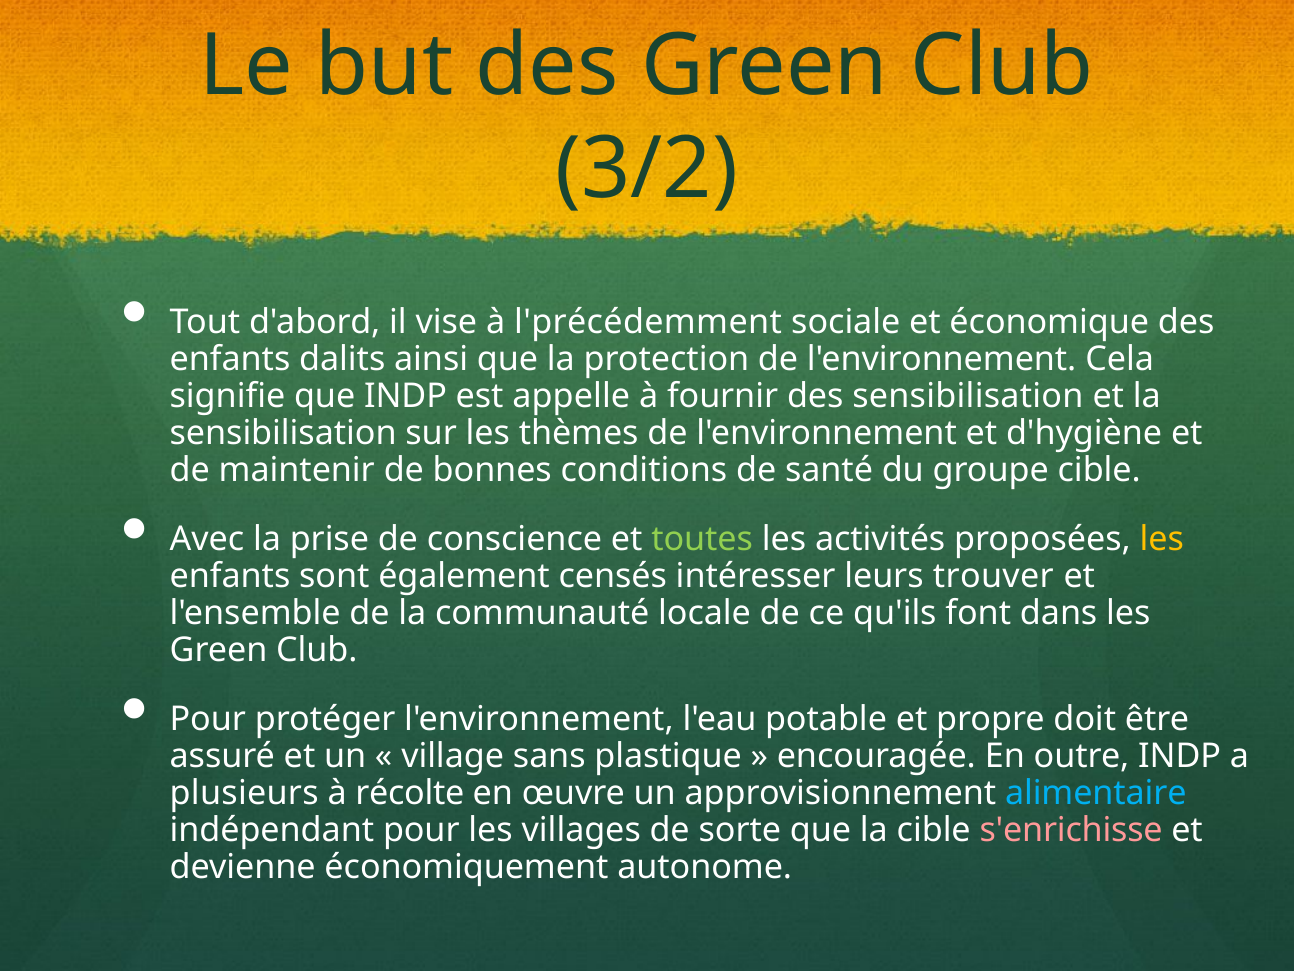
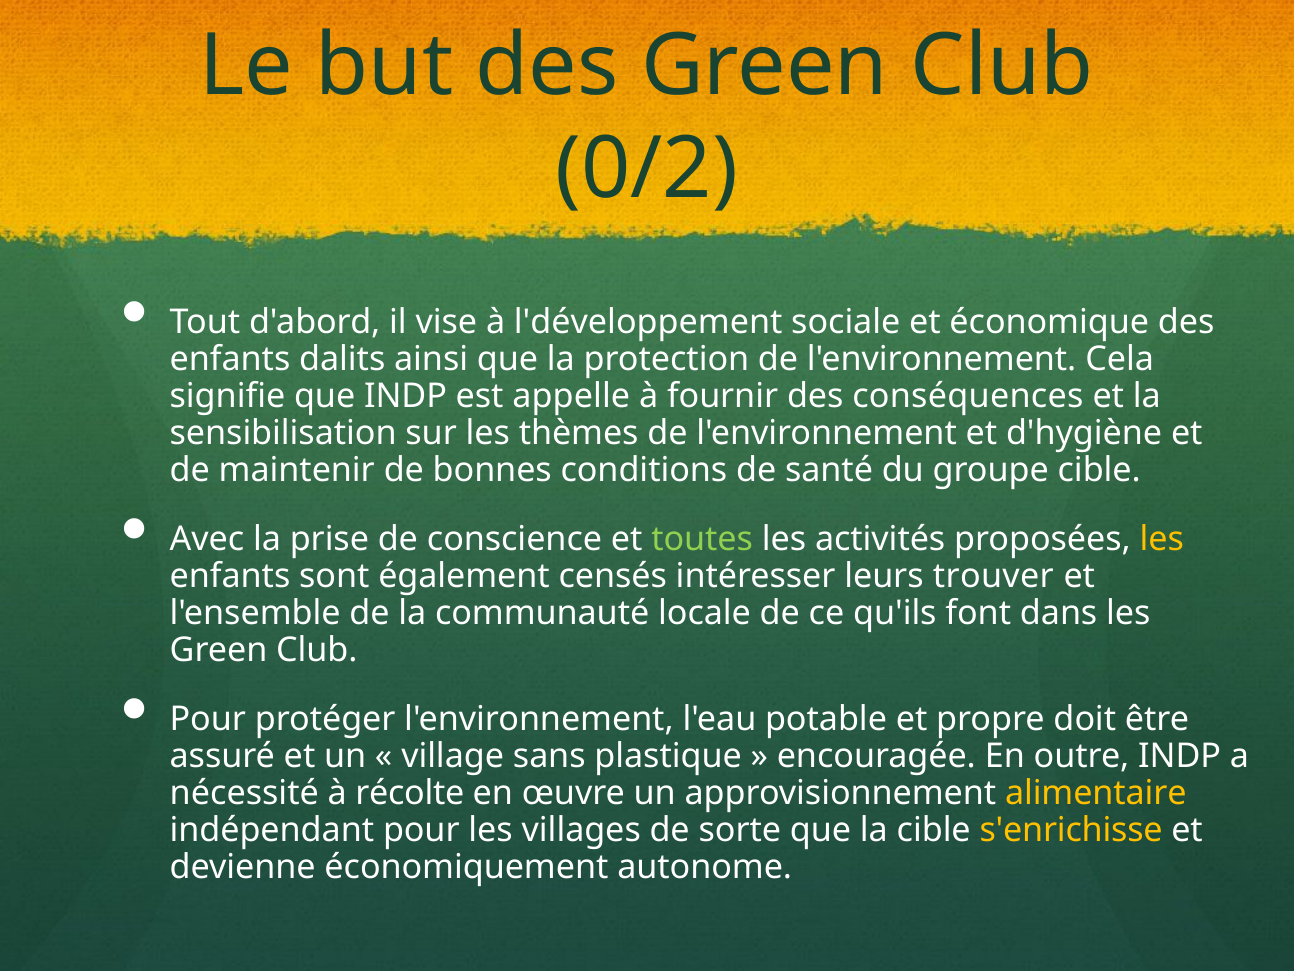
3/2: 3/2 -> 0/2
l'précédemment: l'précédemment -> l'développement
des sensibilisation: sensibilisation -> conséquences
plusieurs: plusieurs -> nécessité
alimentaire colour: light blue -> yellow
s'enrichisse colour: pink -> yellow
